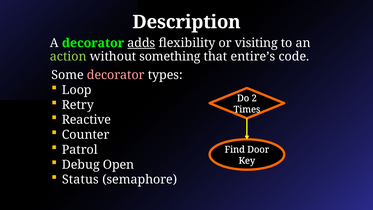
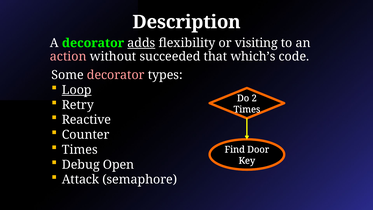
action colour: light green -> pink
something: something -> succeeded
entire’s: entire’s -> which’s
Loop underline: none -> present
Patrol at (80, 150): Patrol -> Times
Status: Status -> Attack
